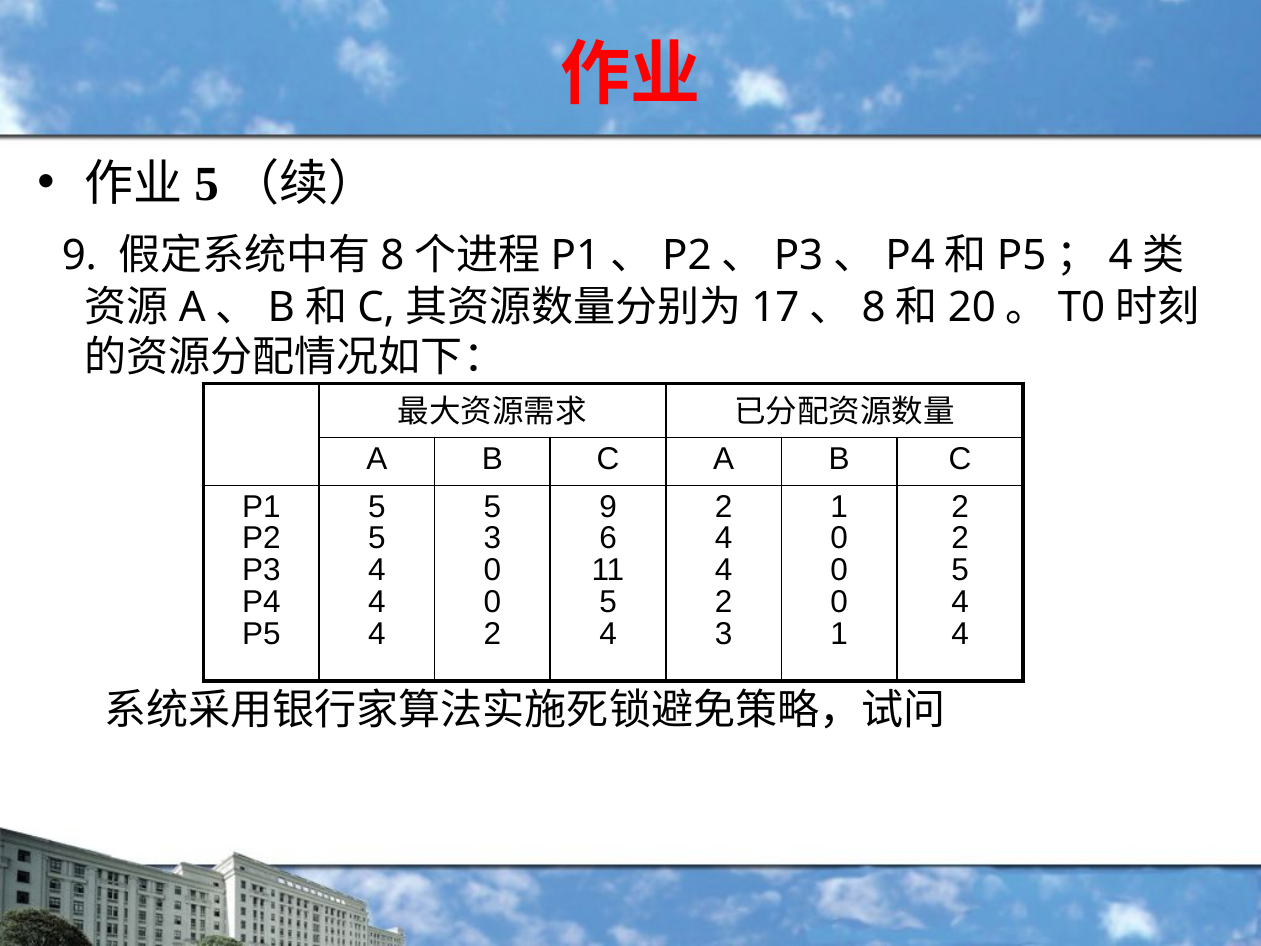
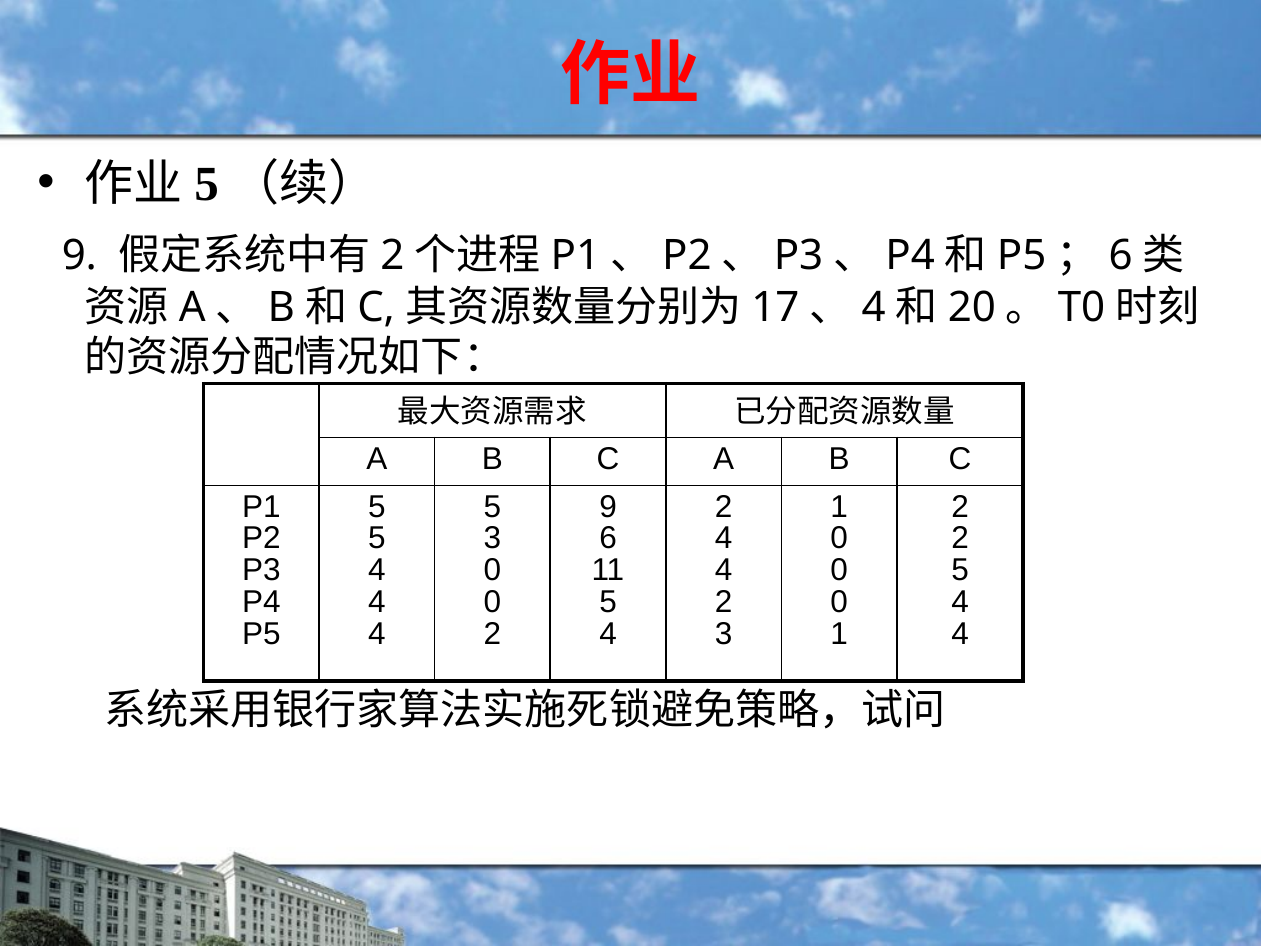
8 at (392, 255): 8 -> 2
4 at (1121, 255): 4 -> 6
8 at (874, 307): 8 -> 4
